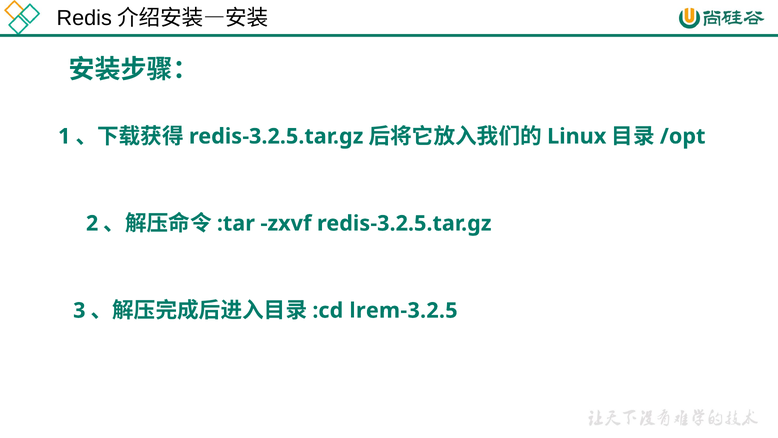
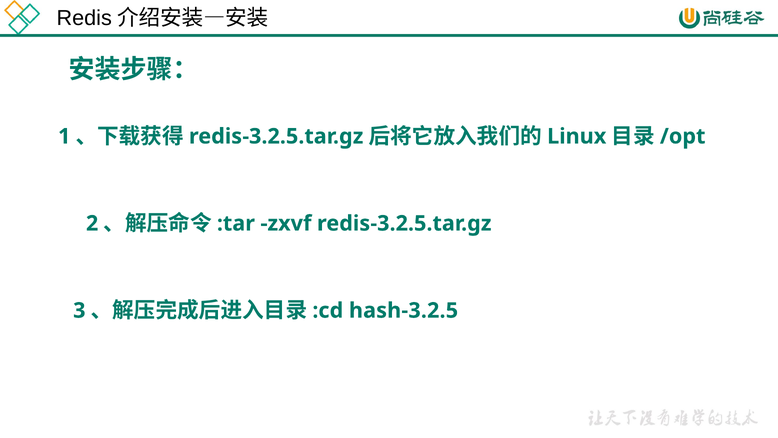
lrem-3.2.5: lrem-3.2.5 -> hash-3.2.5
